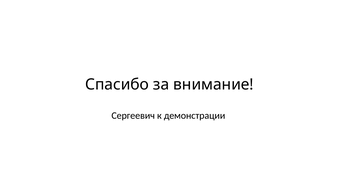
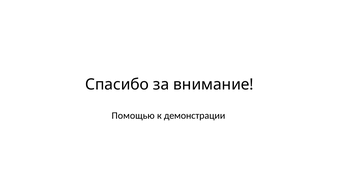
Сергеевич: Сергеевич -> Помощью
